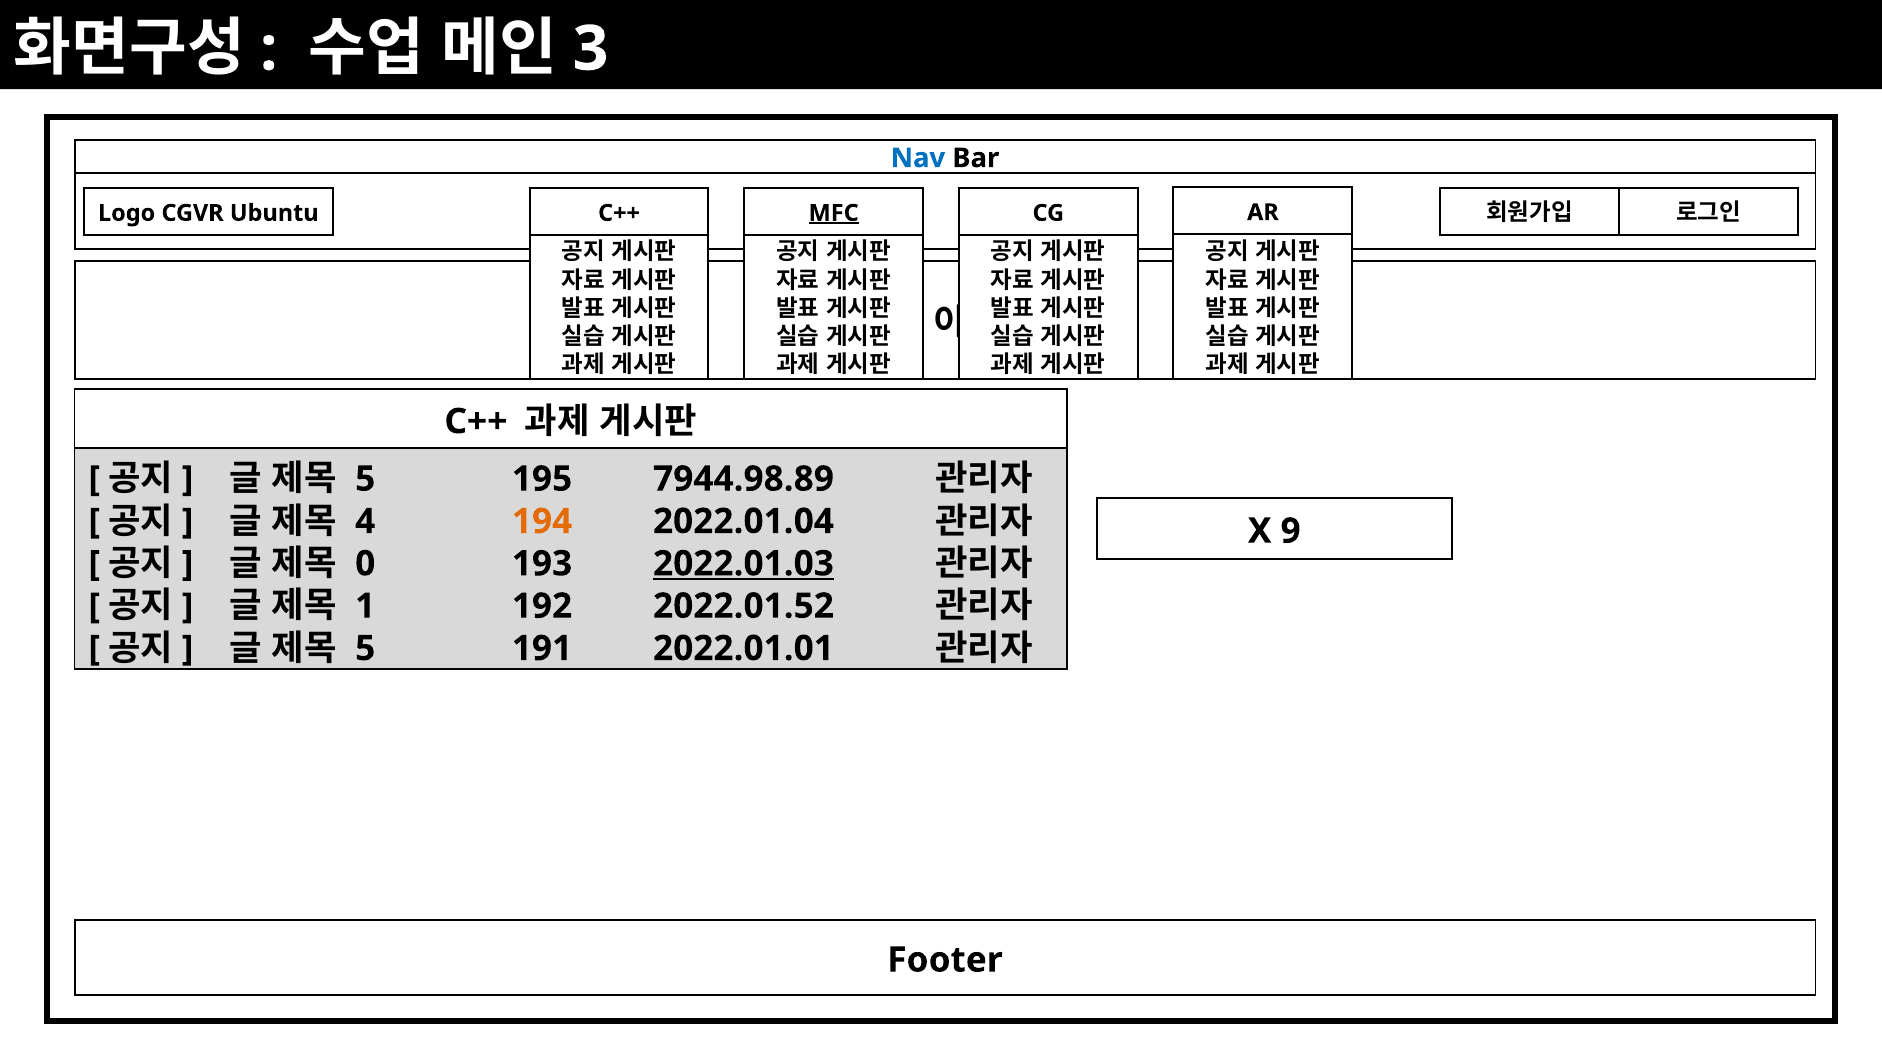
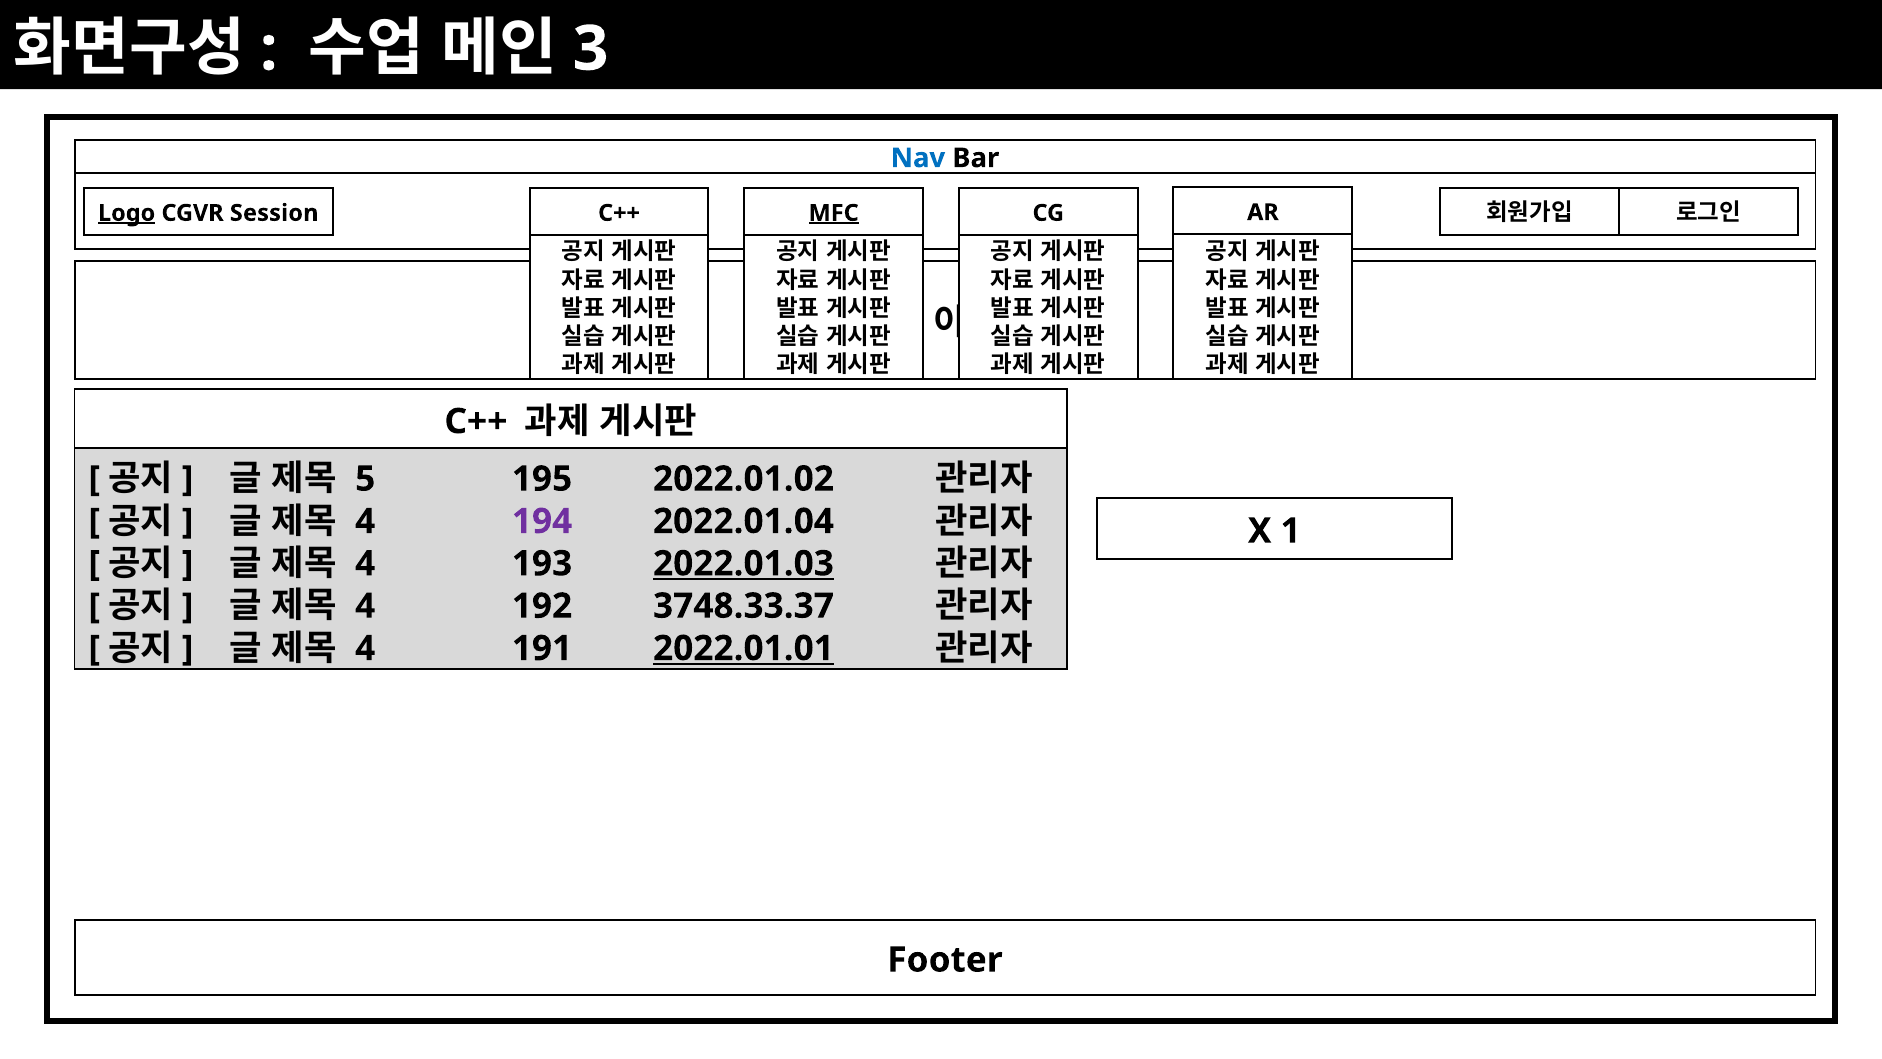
Logo underline: none -> present
Ubuntu: Ubuntu -> Session
7944.98.89: 7944.98.89 -> 2022.01.02
194 colour: orange -> purple
9: 9 -> 1
0 at (365, 564): 0 -> 4
1 at (365, 606): 1 -> 4
2022.01.52: 2022.01.52 -> 3748.33.37
5 at (365, 648): 5 -> 4
2022.01.01 underline: none -> present
